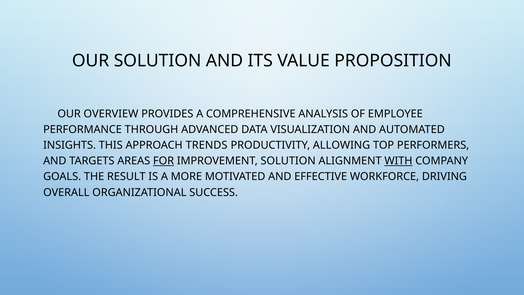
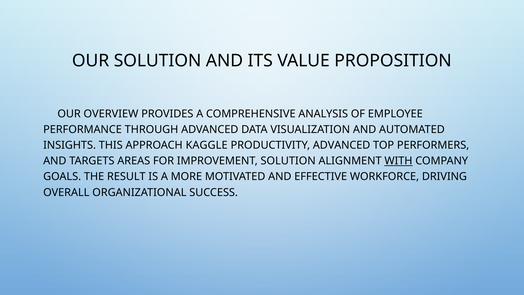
TRENDS: TRENDS -> KAGGLE
PRODUCTIVITY ALLOWING: ALLOWING -> ADVANCED
FOR underline: present -> none
